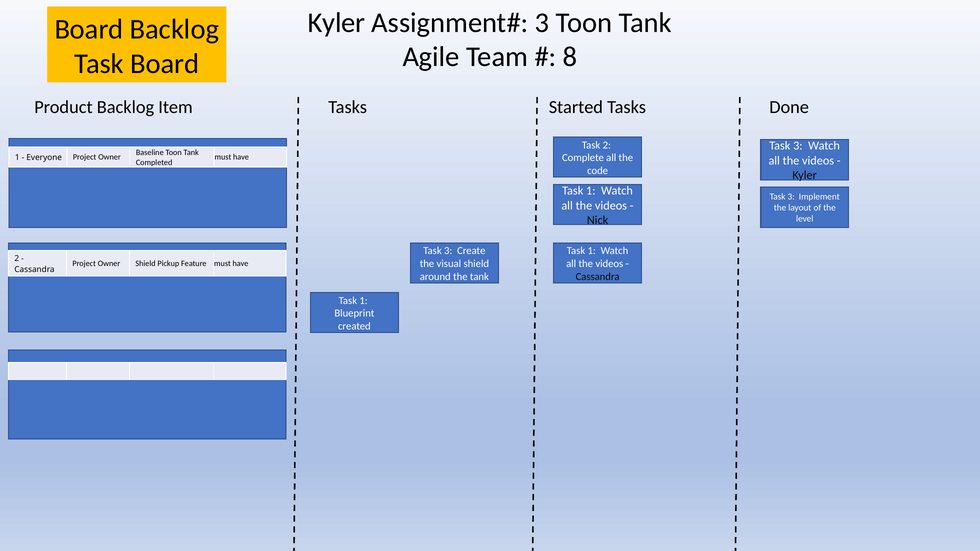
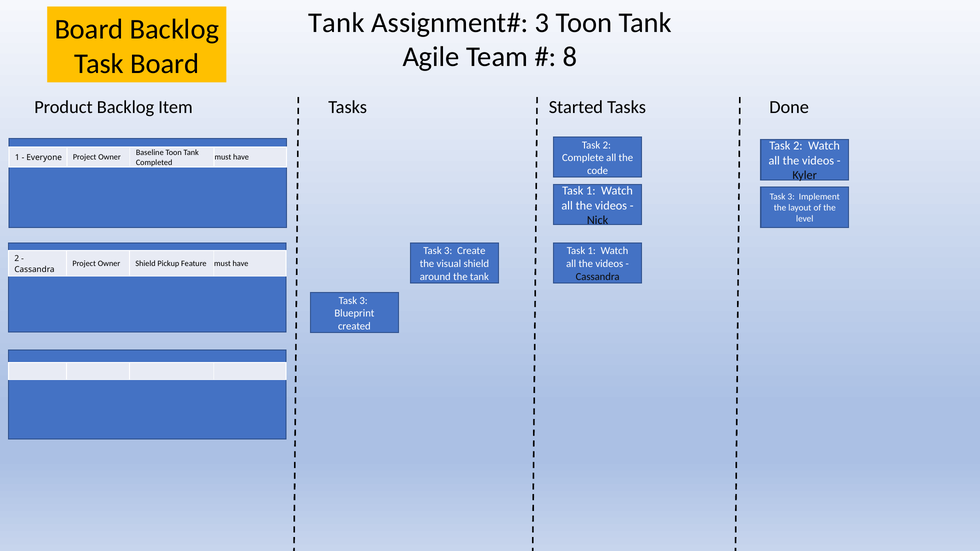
Kyler at (337, 23): Kyler -> Tank
3 at (798, 146): 3 -> 2
1 at (364, 301): 1 -> 3
